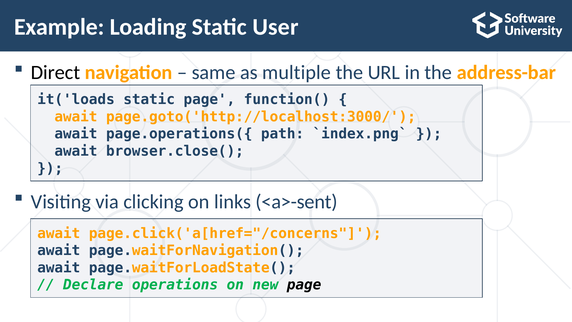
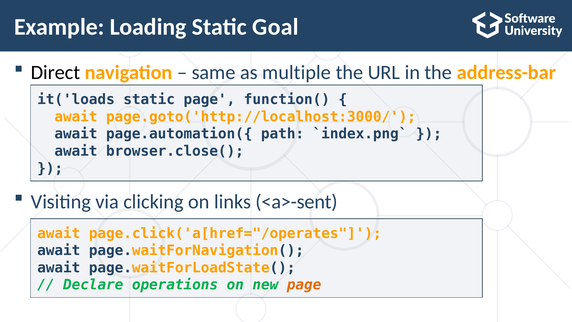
User: User -> Goal
page.operations({: page.operations({ -> page.automation({
page.click('a[href="/concerns: page.click('a[href="/concerns -> page.click('a[href="/operates
page at (304, 285) colour: black -> orange
